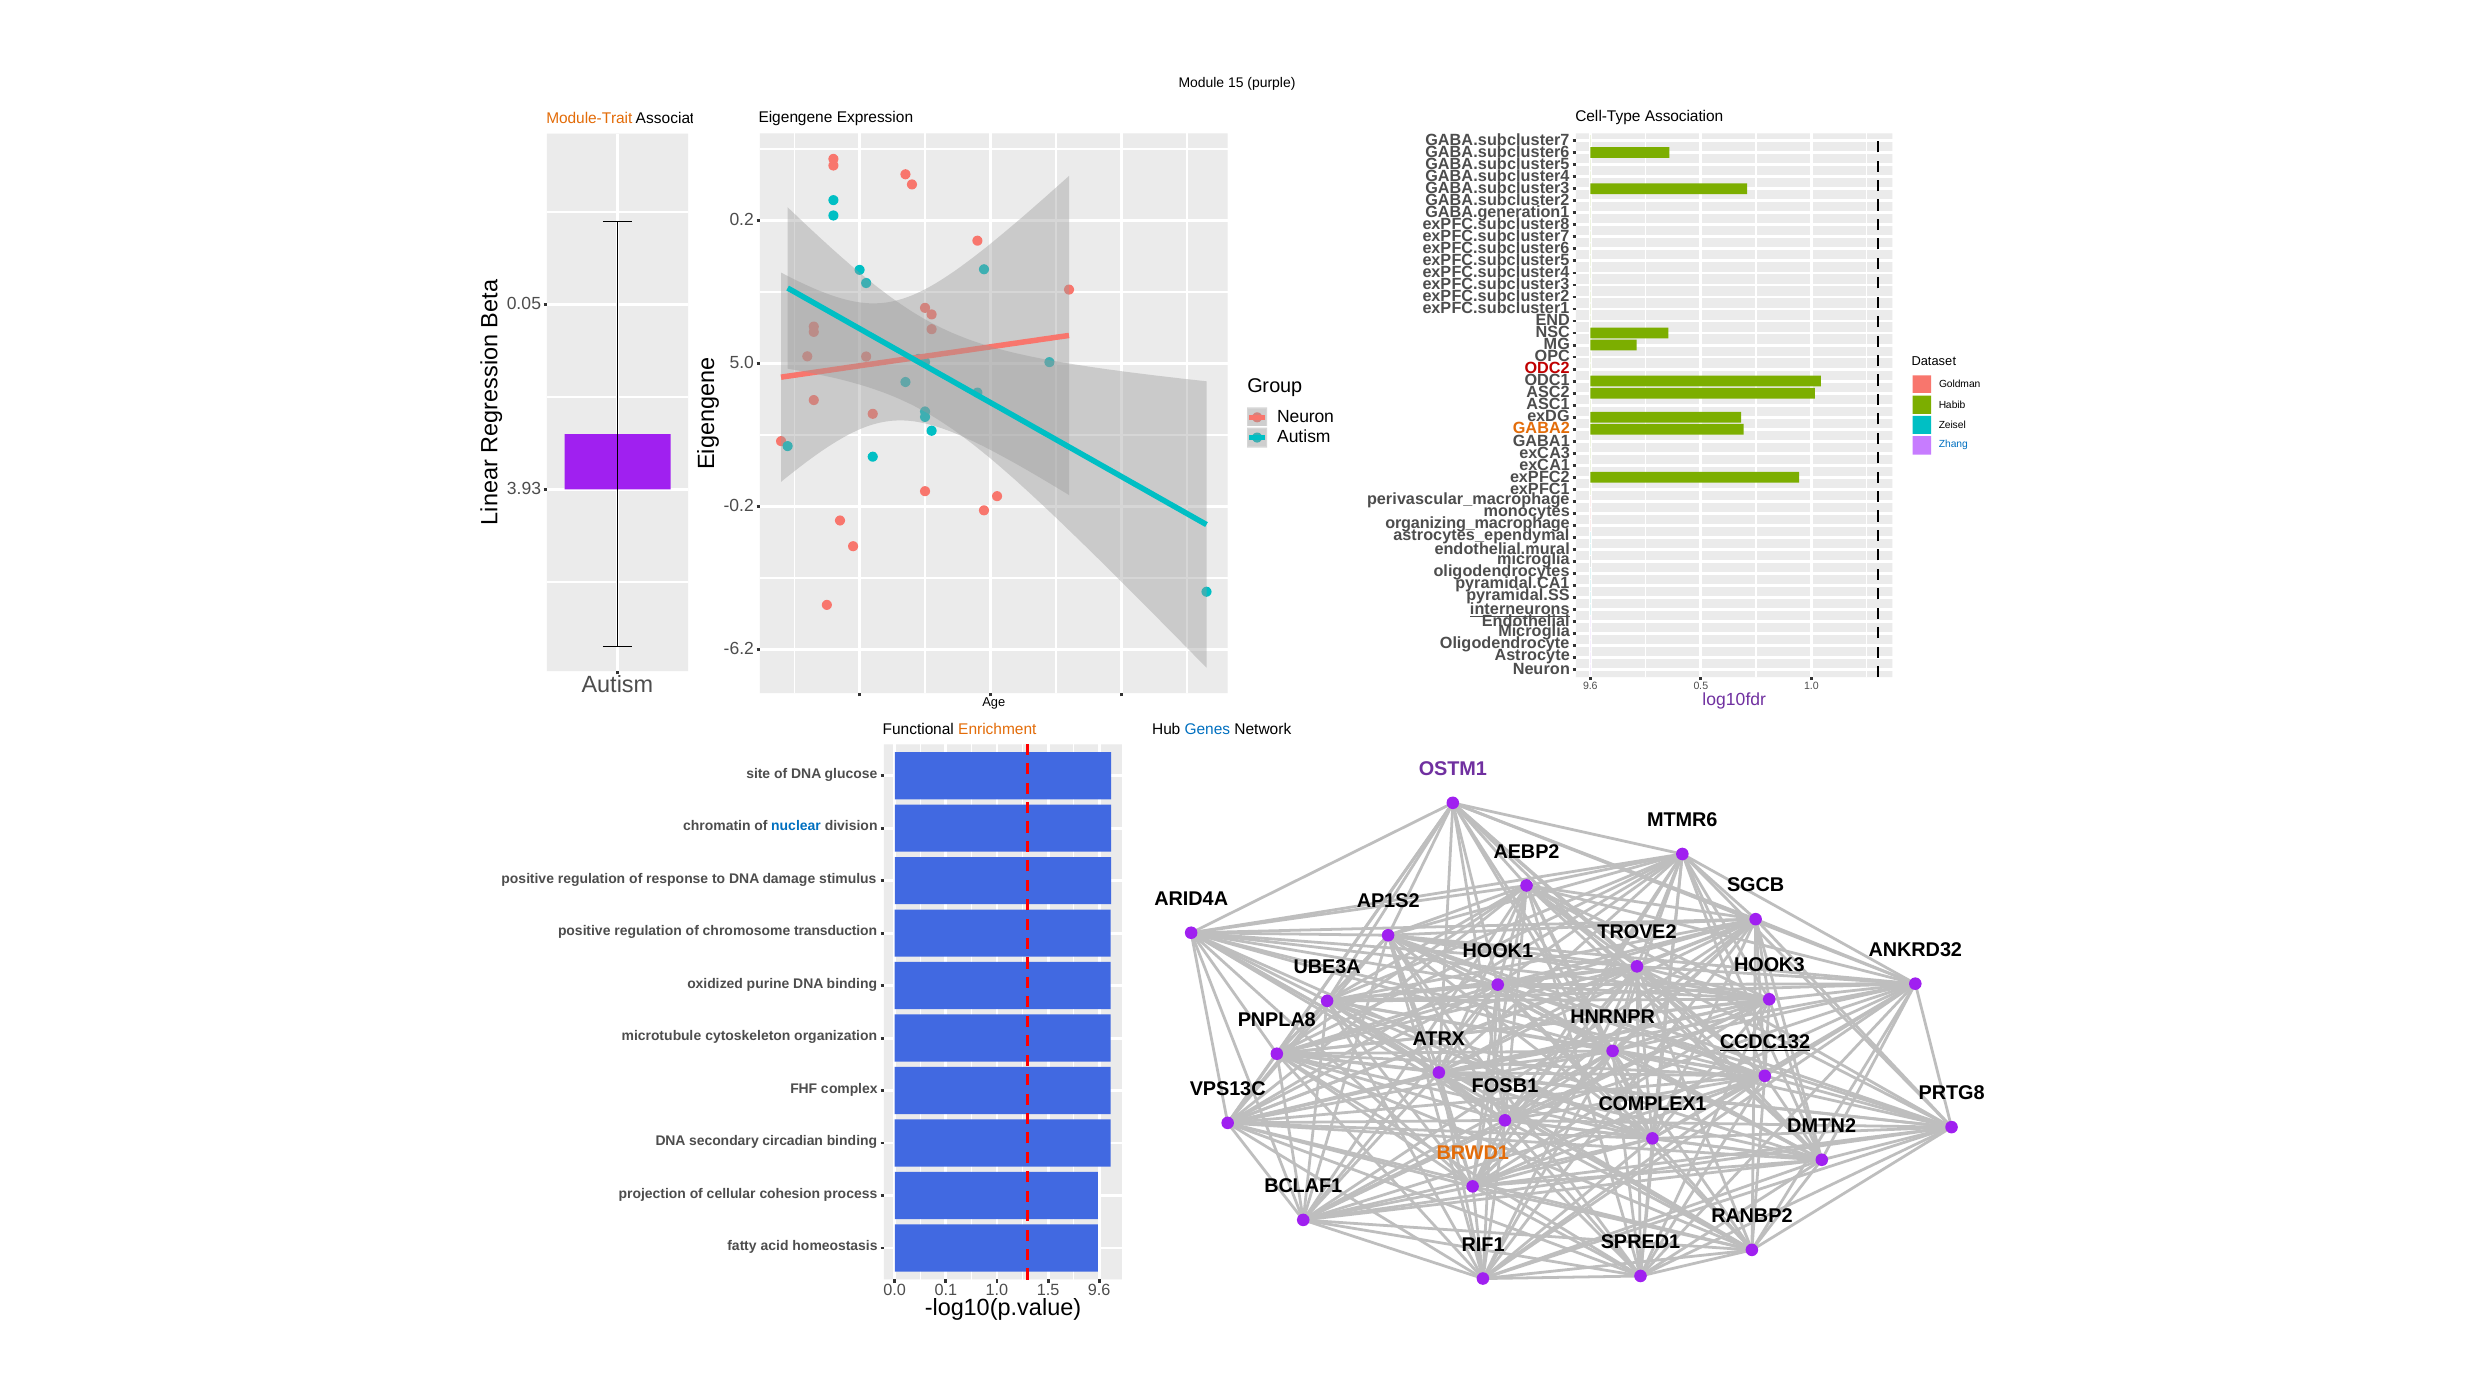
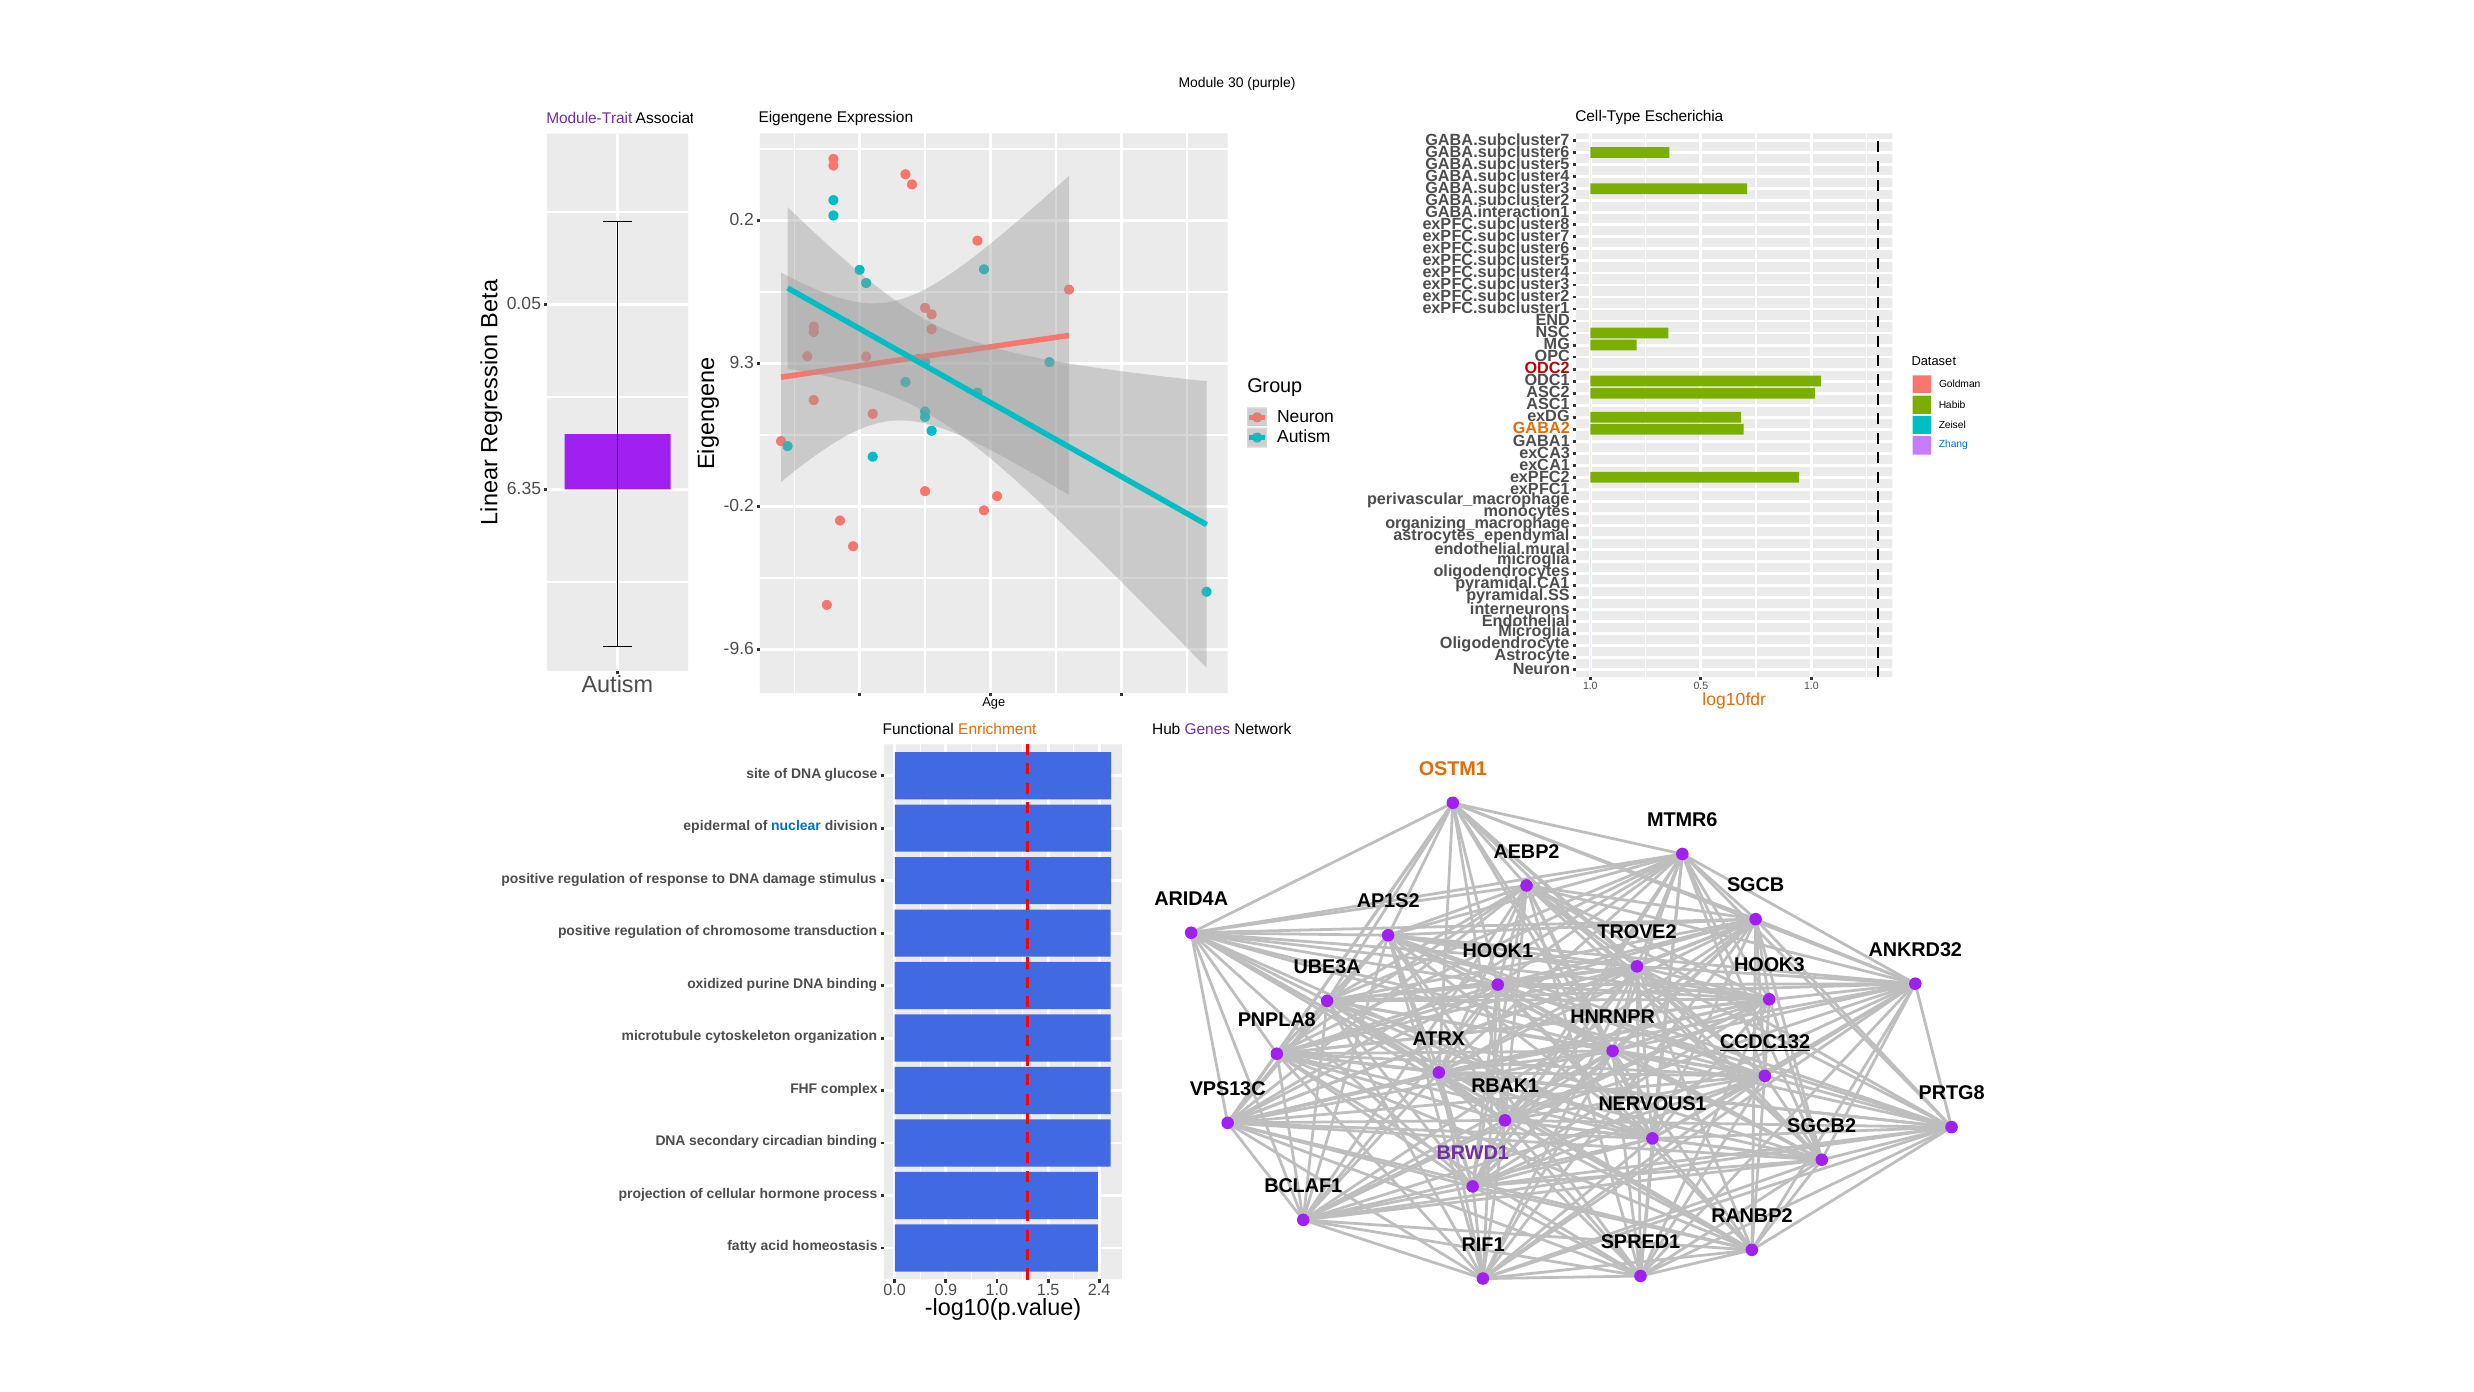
15: 15 -> 30
Cell-Type Association: Association -> Escherichia
Module-Trait colour: orange -> purple
GABA.generation1: GABA.generation1 -> GABA.interaction1
5.0: 5.0 -> 9.3
3.93: 3.93 -> 6.35
interneurons underline: present -> none
-6.2: -6.2 -> -9.6
9.6 at (1590, 686): 9.6 -> 1.0
log10fdr colour: purple -> orange
Genes colour: blue -> purple
OSTM1 colour: purple -> orange
chromatin: chromatin -> epidermal
FOSB1: FOSB1 -> RBAK1
COMPLEX1: COMPLEX1 -> NERVOUS1
DMTN2: DMTN2 -> SGCB2
BRWD1 colour: orange -> purple
cohesion: cohesion -> hormone
0.1: 0.1 -> 0.9
1.5 9.6: 9.6 -> 2.4
